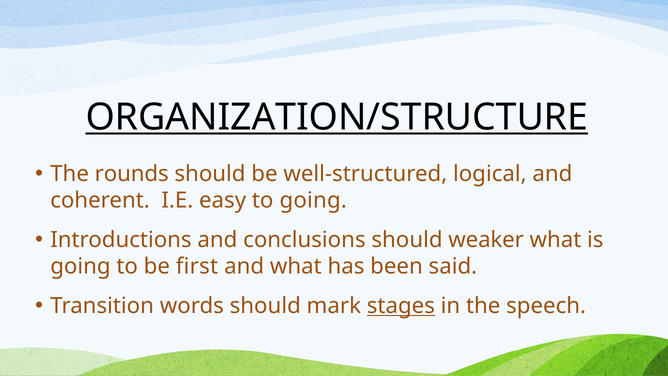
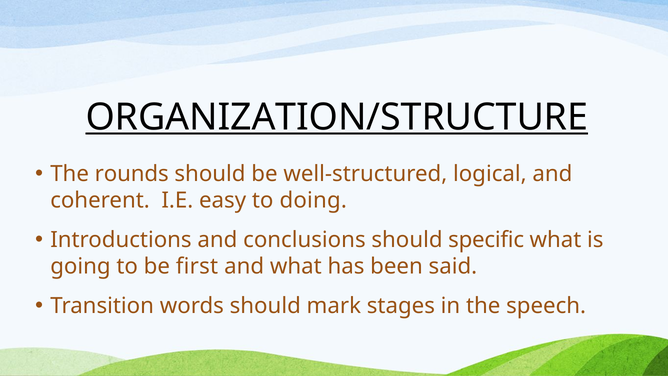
to going: going -> doing
weaker: weaker -> specific
stages underline: present -> none
